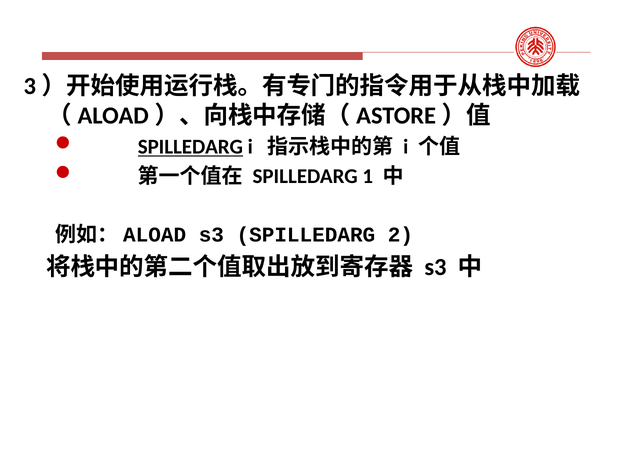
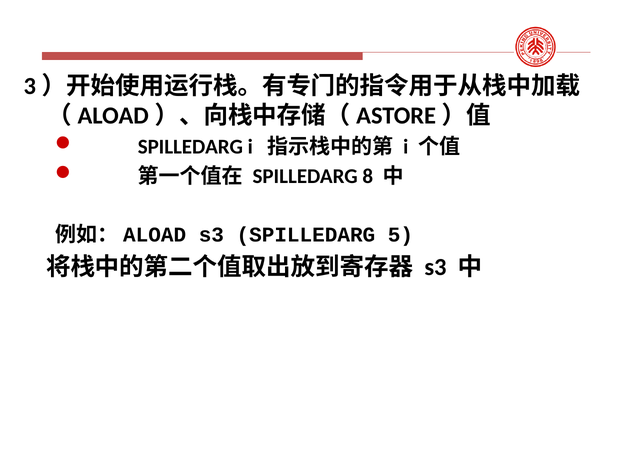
SPILLEDARG at (190, 147) underline: present -> none
1: 1 -> 8
2: 2 -> 5
